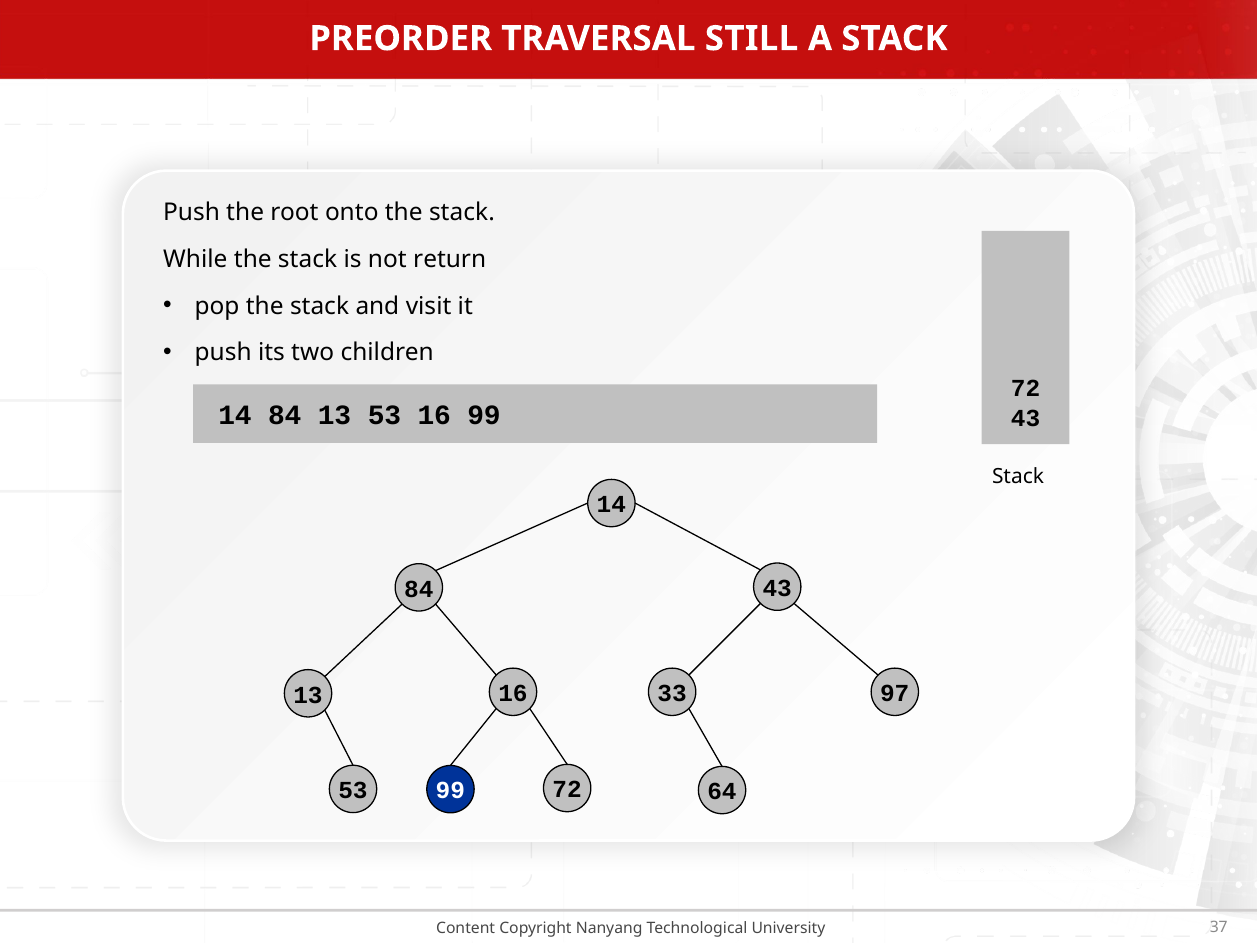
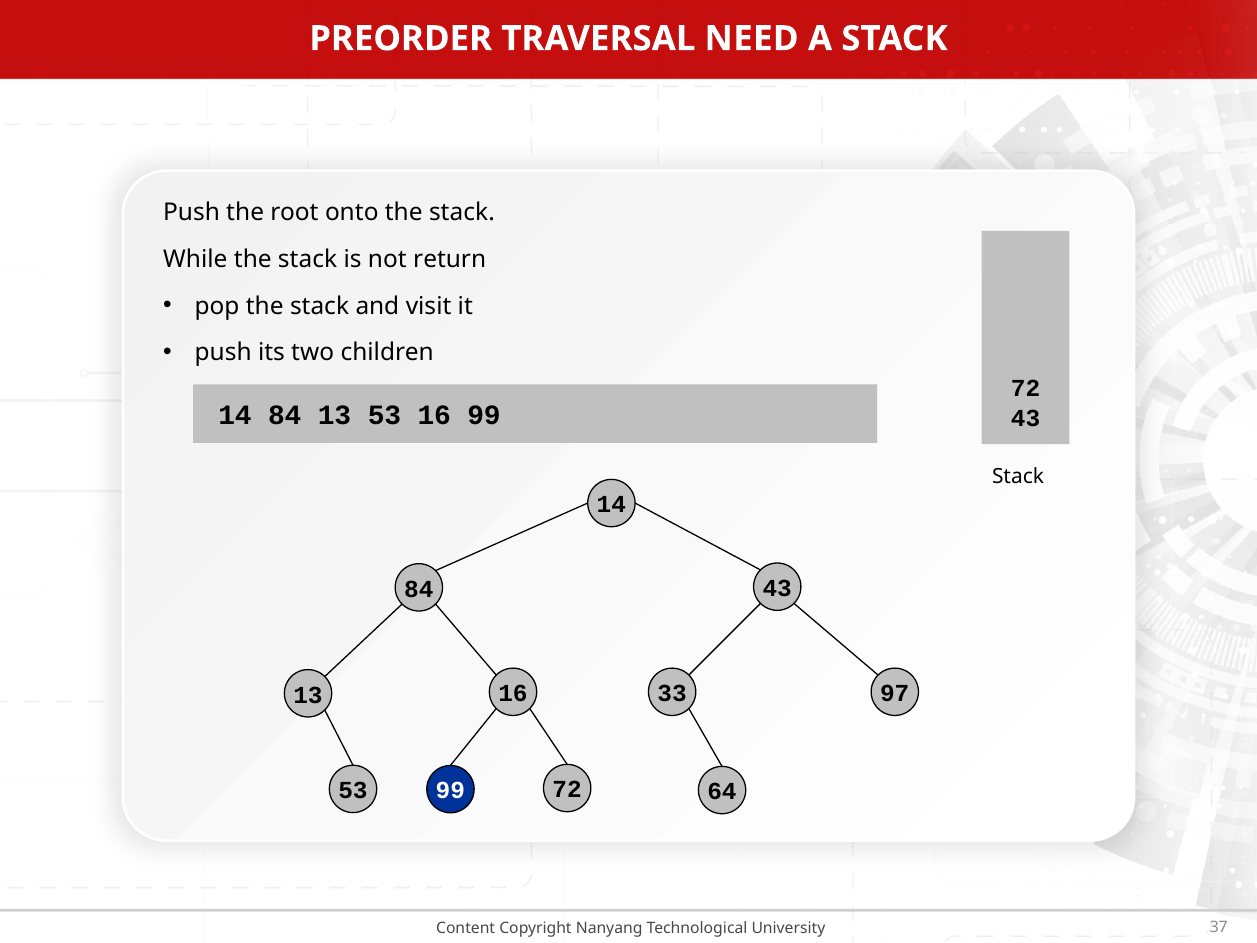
STILL: STILL -> NEED
